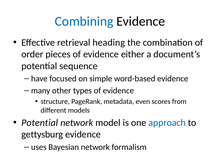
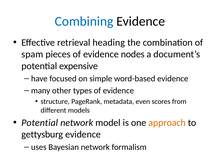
order: order -> spam
either: either -> nodes
sequence: sequence -> expensive
approach colour: blue -> orange
